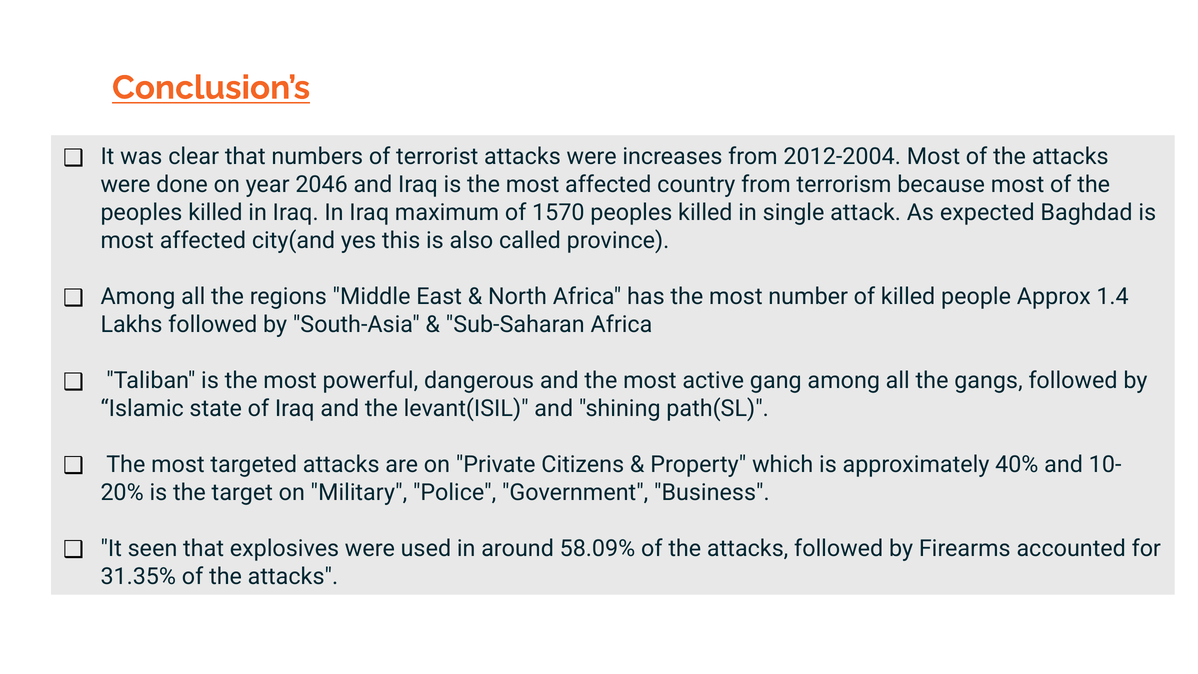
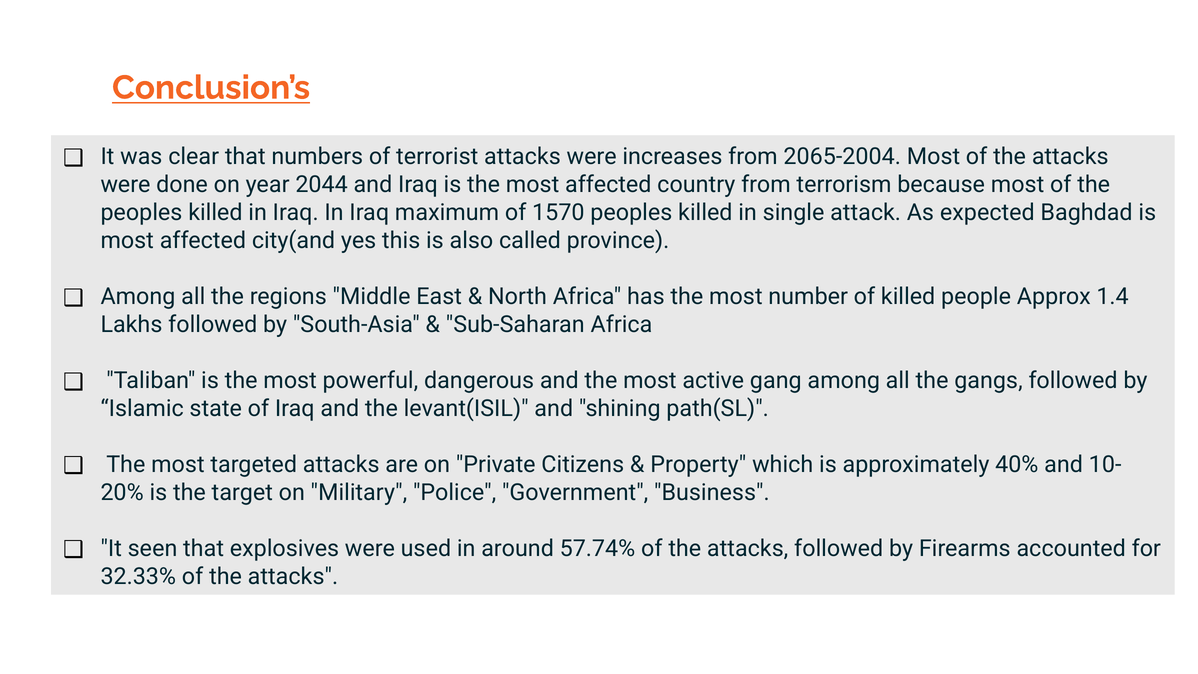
2012-2004: 2012-2004 -> 2065-2004
2046: 2046 -> 2044
58.09%: 58.09% -> 57.74%
31.35%: 31.35% -> 32.33%
